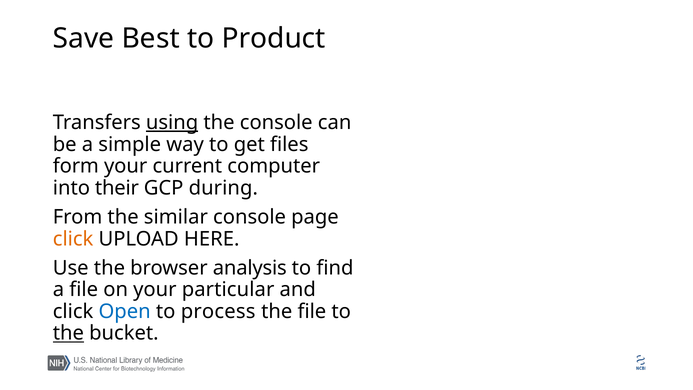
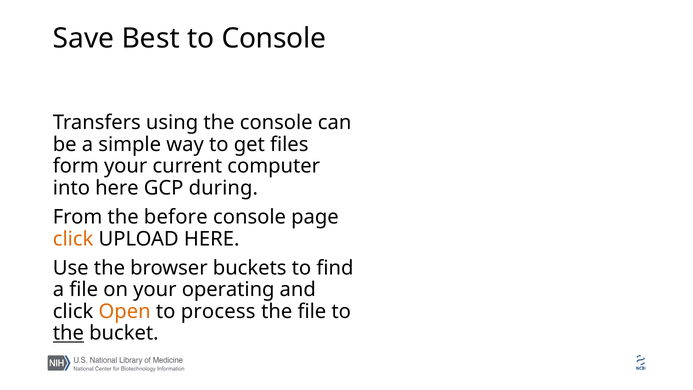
to Product: Product -> Console
using underline: present -> none
into their: their -> here
similar: similar -> before
analysis: analysis -> buckets
particular: particular -> operating
Open colour: blue -> orange
